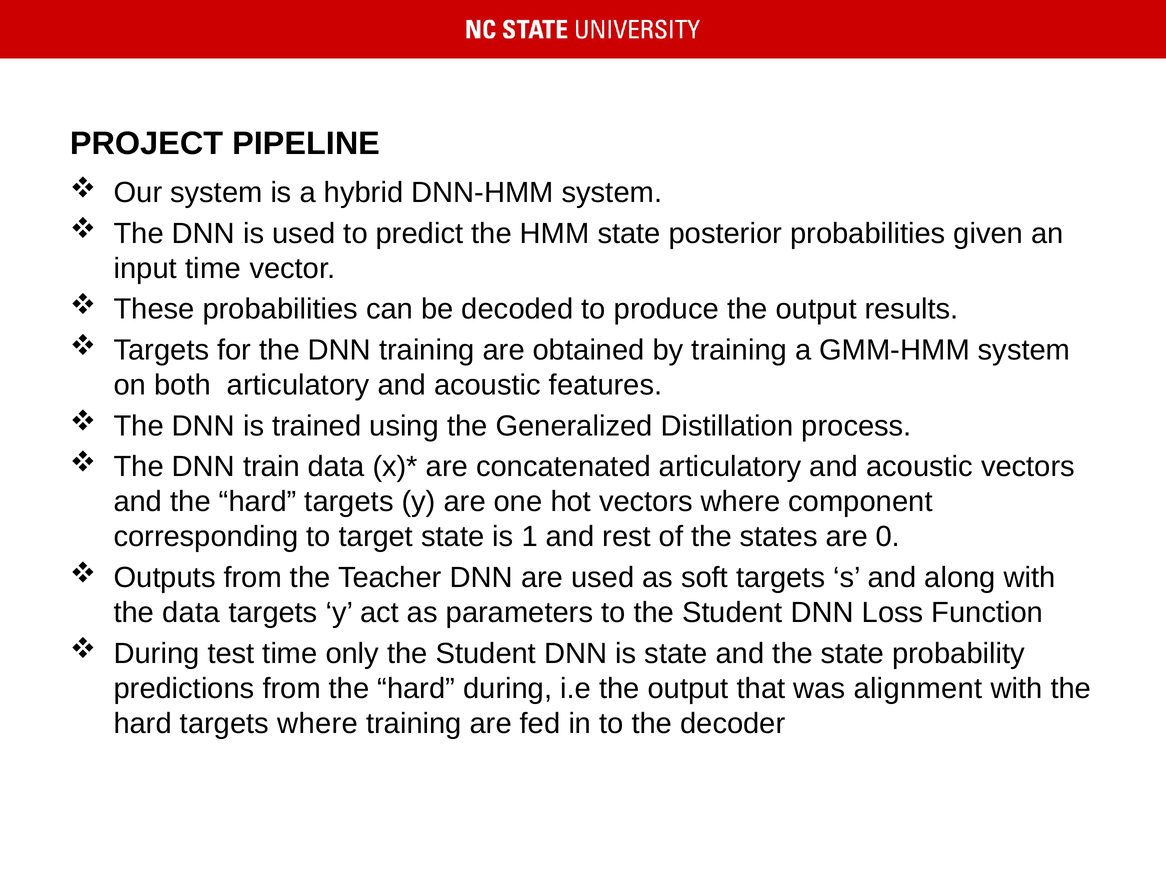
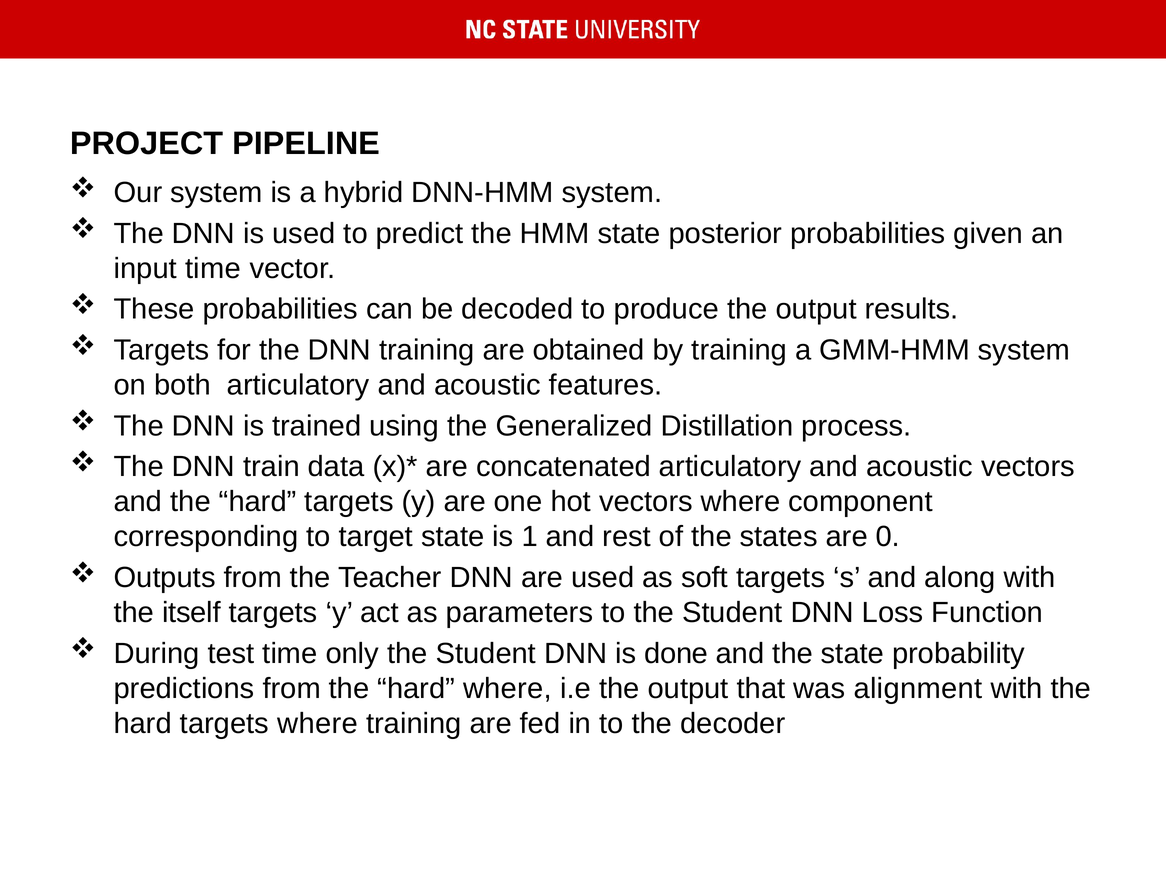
the data: data -> itself
is state: state -> done
hard during: during -> where
